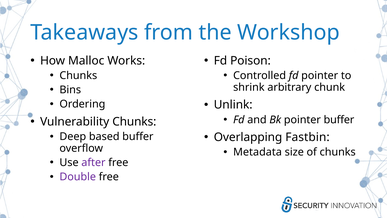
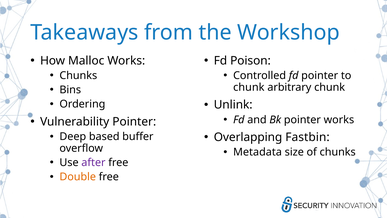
shrink at (249, 87): shrink -> chunk
pointer buffer: buffer -> works
Vulnerability Chunks: Chunks -> Pointer
Double colour: purple -> orange
